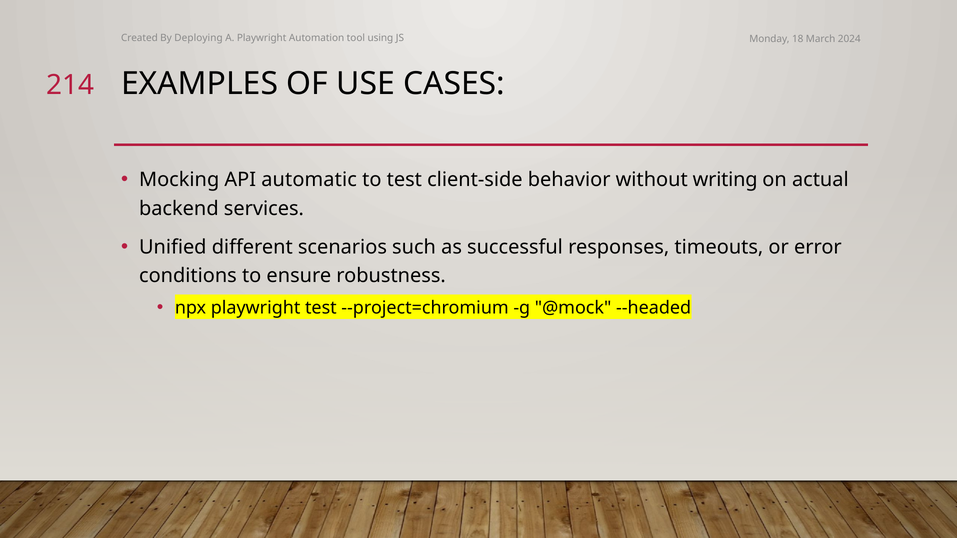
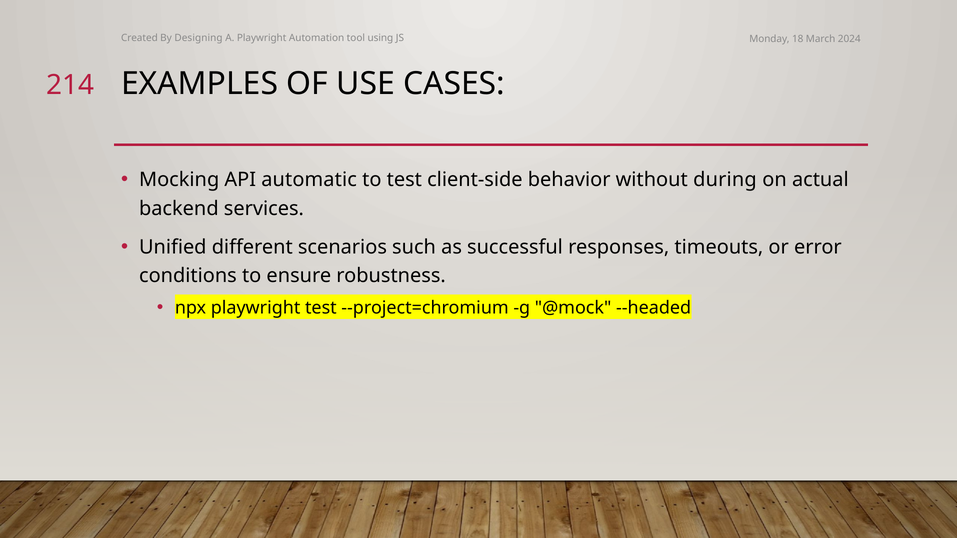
Deploying: Deploying -> Designing
writing: writing -> during
